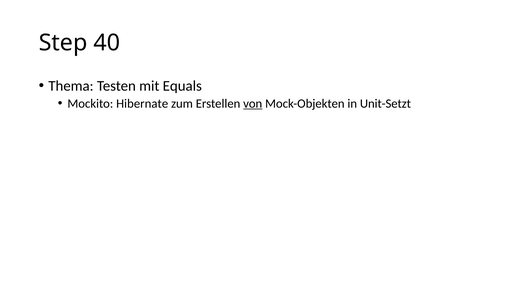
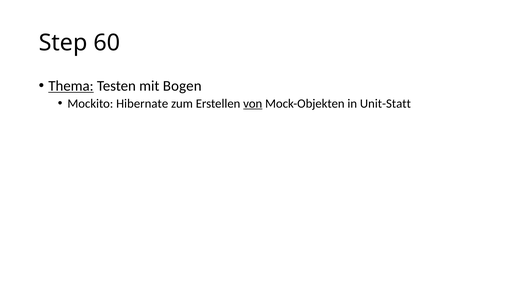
40: 40 -> 60
Thema underline: none -> present
Equals: Equals -> Bogen
Unit-Setzt: Unit-Setzt -> Unit-Statt
